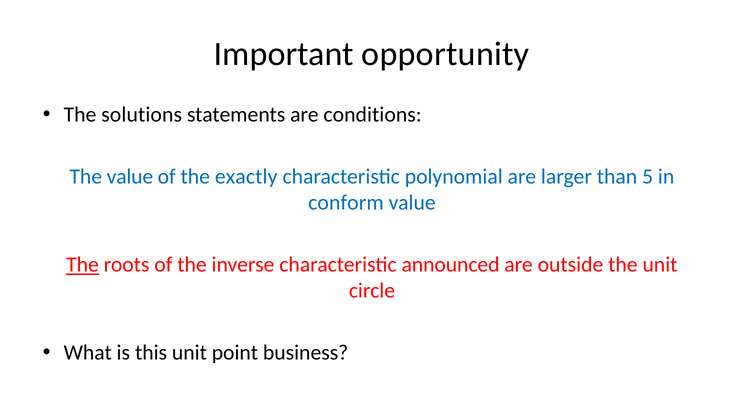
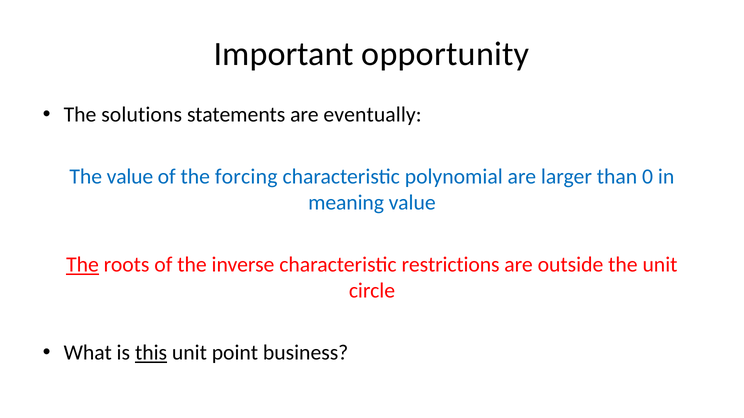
conditions: conditions -> eventually
exactly: exactly -> forcing
5: 5 -> 0
conform: conform -> meaning
announced: announced -> restrictions
this underline: none -> present
